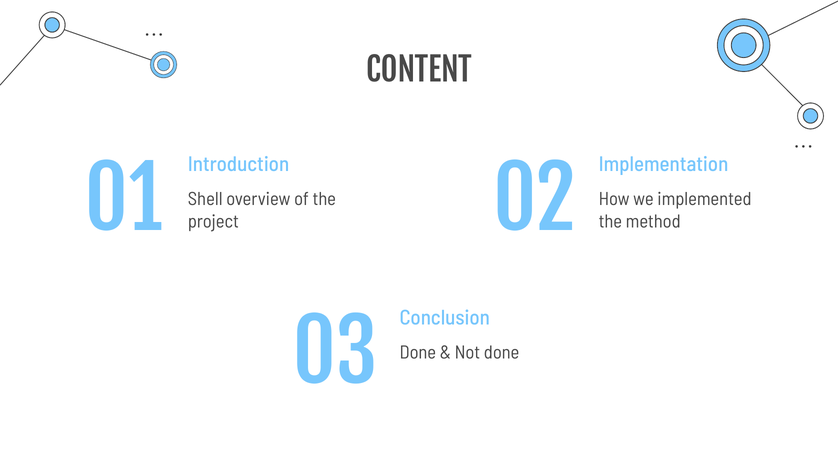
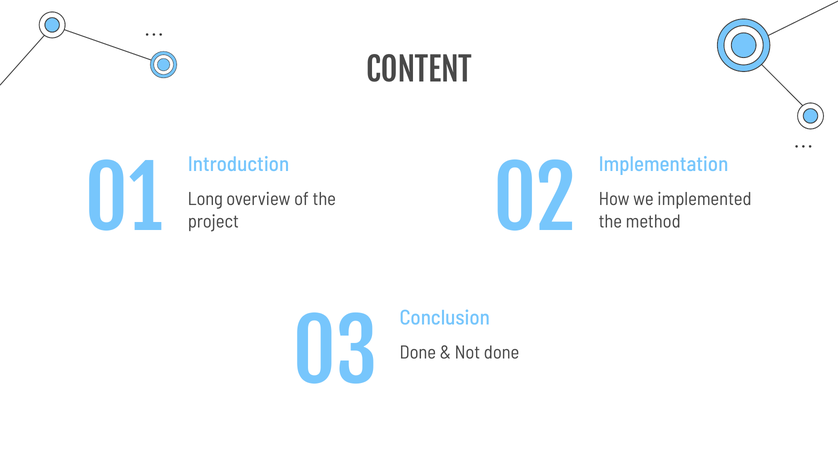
Shell: Shell -> Long
